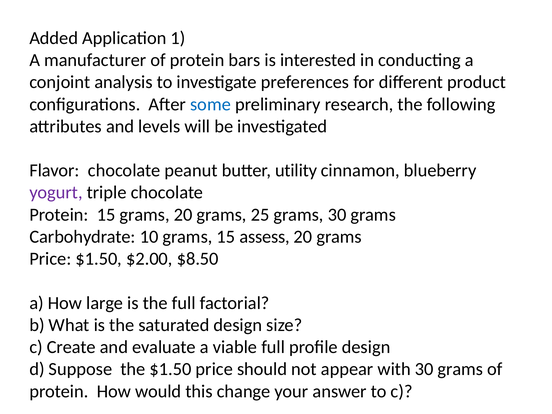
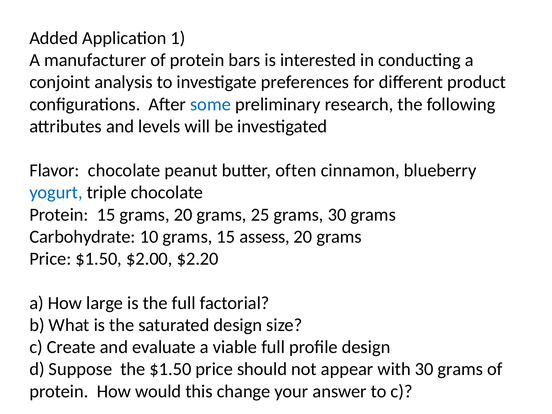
utility: utility -> often
yogurt colour: purple -> blue
$8.50: $8.50 -> $2.20
